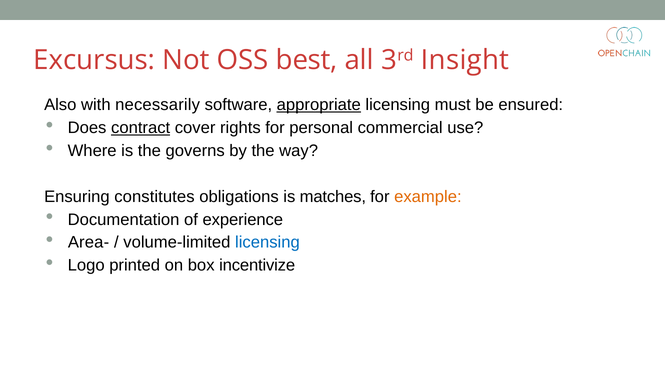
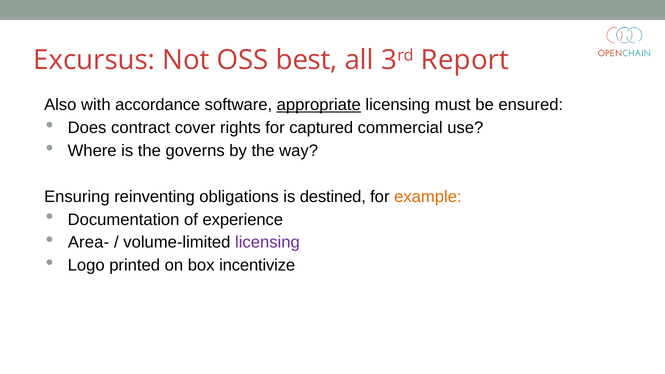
Insight: Insight -> Report
necessarily: necessarily -> accordance
contract underline: present -> none
personal: personal -> captured
constitutes: constitutes -> reinventing
matches: matches -> destined
licensing at (267, 243) colour: blue -> purple
